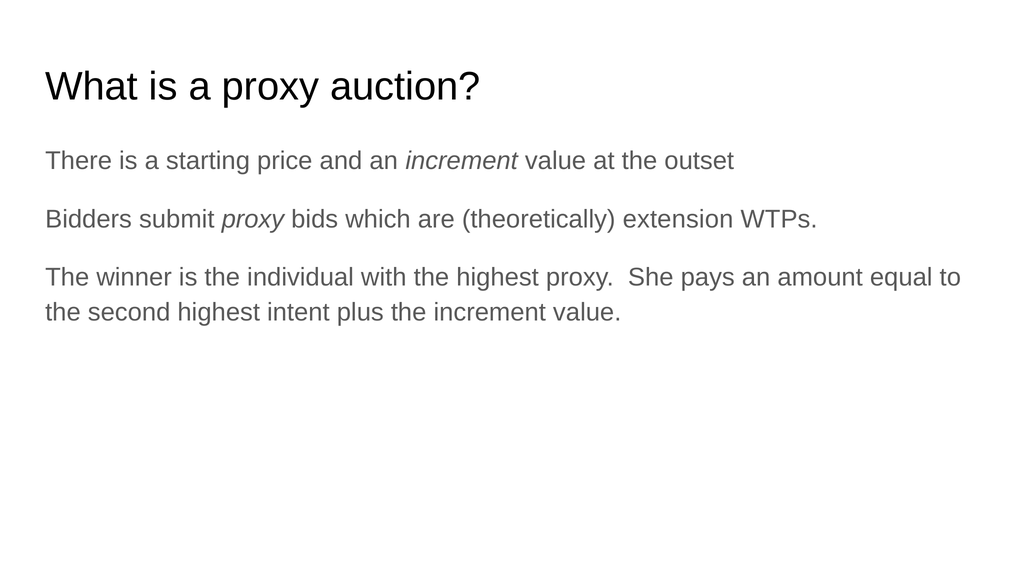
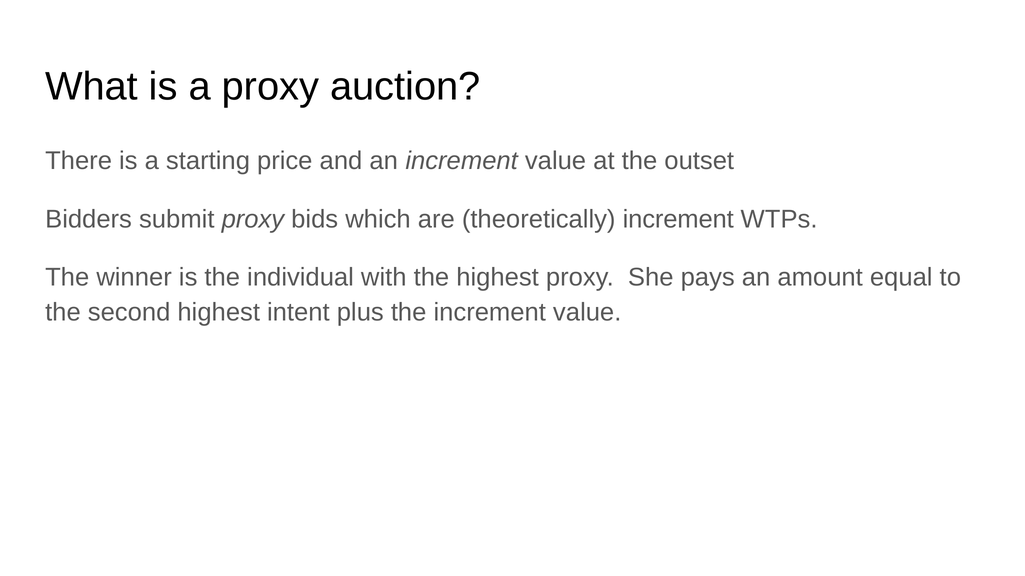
theoretically extension: extension -> increment
